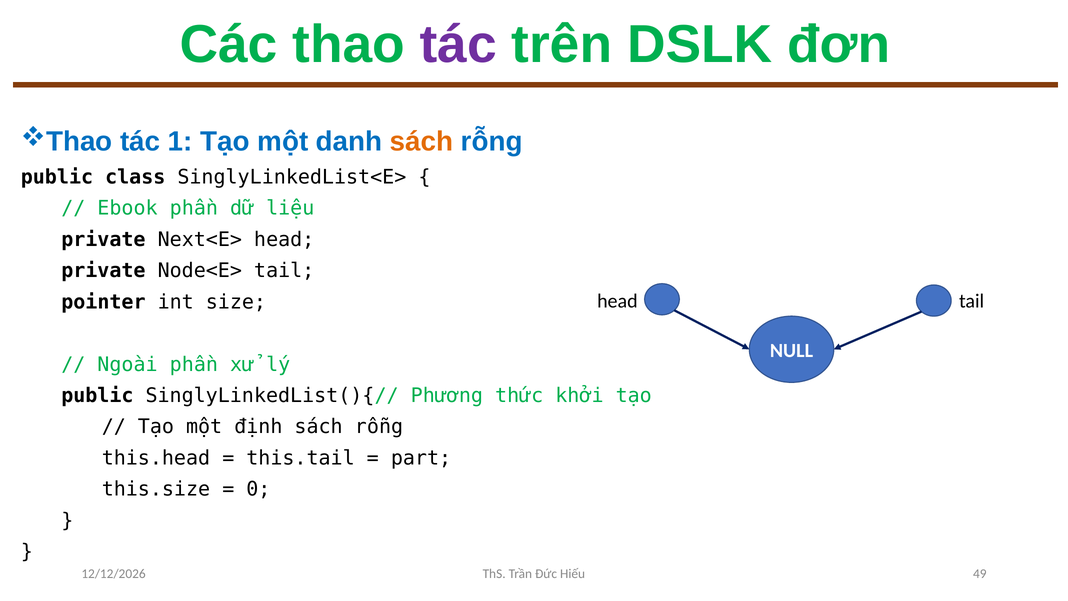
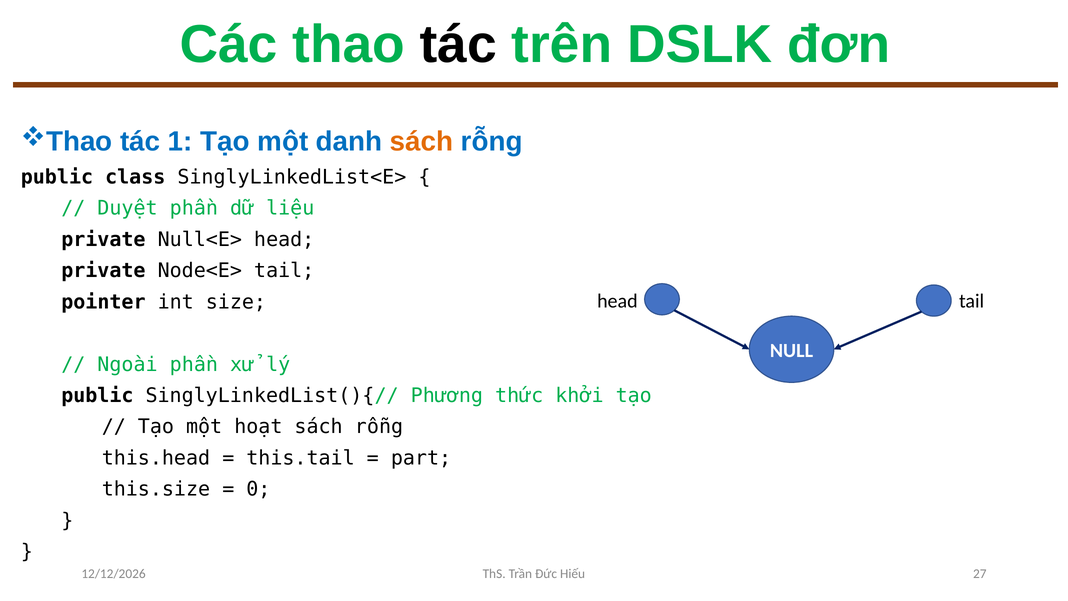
tác at (458, 44) colour: purple -> black
Ebook: Ebook -> Duyệt
Next<E>: Next<E> -> Null<E>
định: định -> hoạt
49: 49 -> 27
